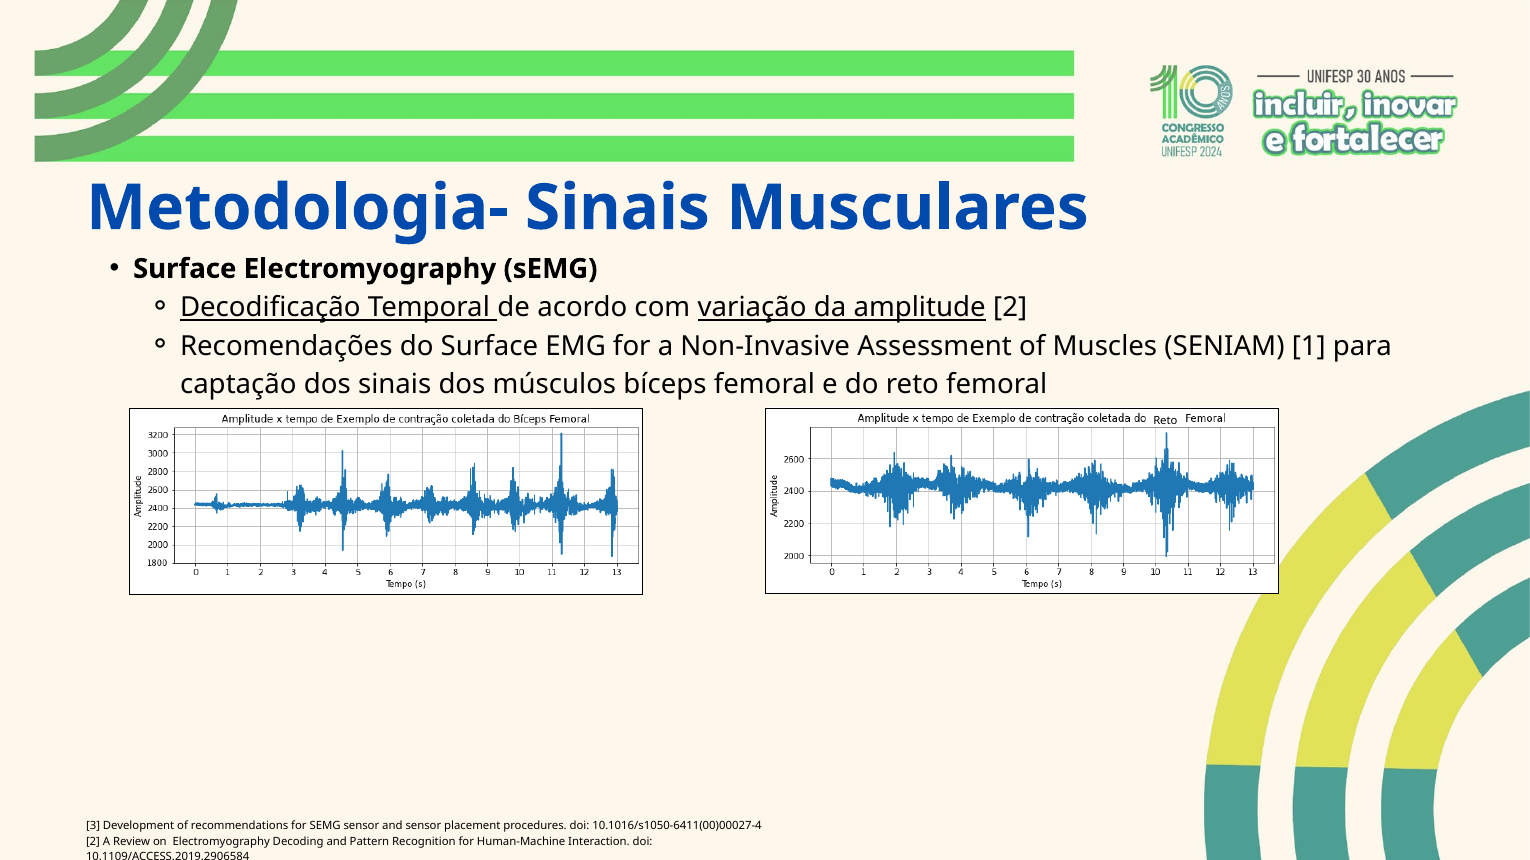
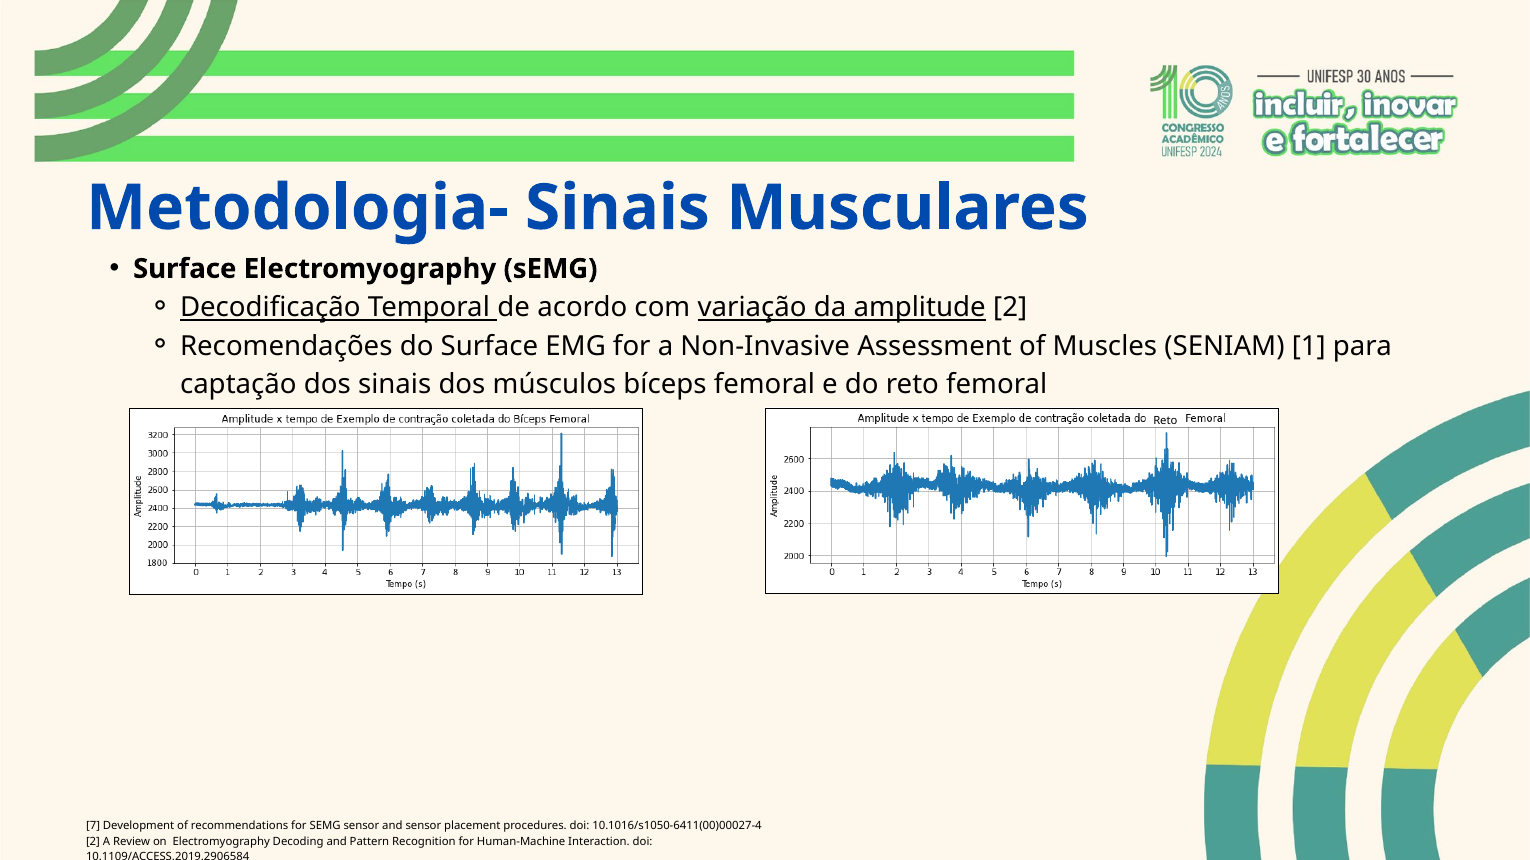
3: 3 -> 7
